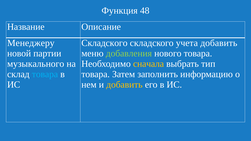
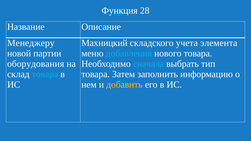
48: 48 -> 28
Складского at (104, 43): Складского -> Махницкий
учета добавить: добавить -> элемента
добавления colour: light green -> light blue
музыкального: музыкального -> оборудования
сначала colour: yellow -> light blue
